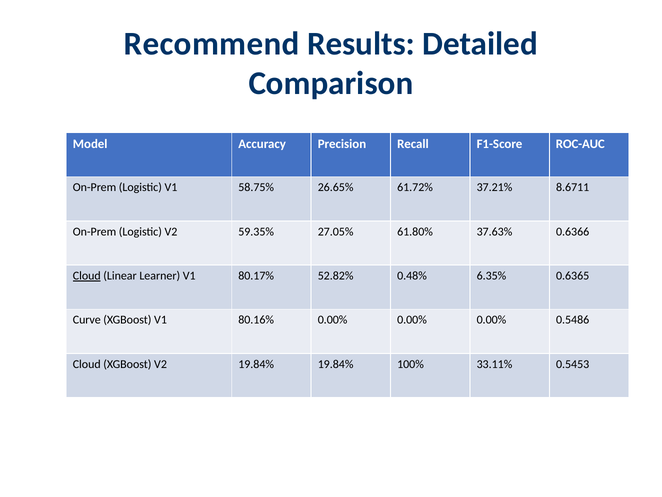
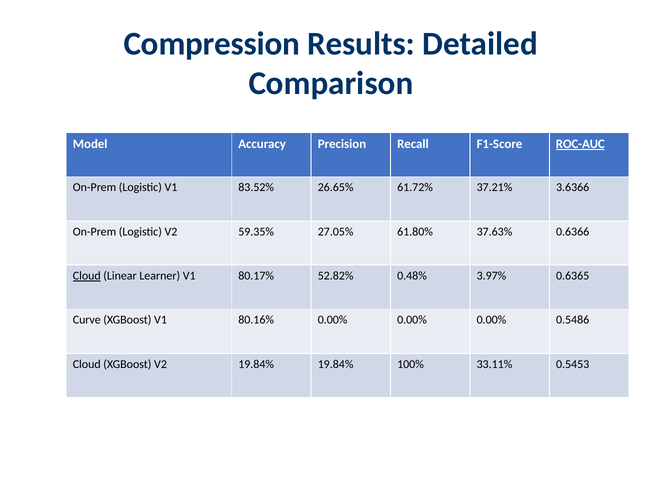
Recommend: Recommend -> Compression
ROC-AUC underline: none -> present
58.75%: 58.75% -> 83.52%
8.6711: 8.6711 -> 3.6366
6.35%: 6.35% -> 3.97%
